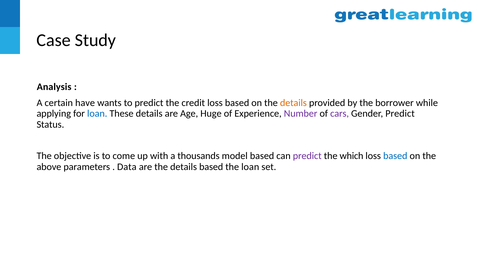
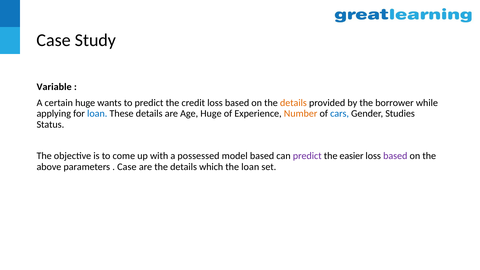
Analysis: Analysis -> Variable
certain have: have -> huge
Number colour: purple -> orange
cars colour: purple -> blue
Gender Predict: Predict -> Studies
thousands: thousands -> possessed
which: which -> easier
based at (395, 156) colour: blue -> purple
Data at (127, 167): Data -> Case
details based: based -> which
